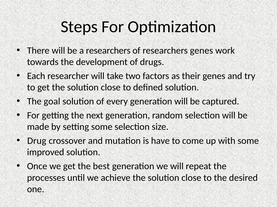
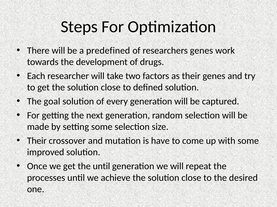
a researchers: researchers -> predefined
Drug at (37, 141): Drug -> Their
the best: best -> until
